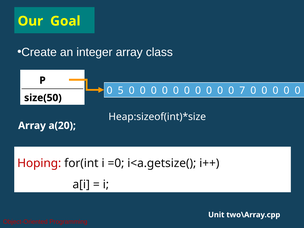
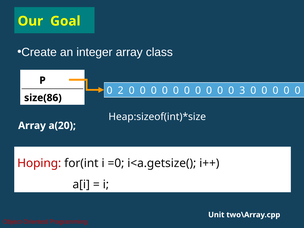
5: 5 -> 2
7: 7 -> 3
size(50: size(50 -> size(86
